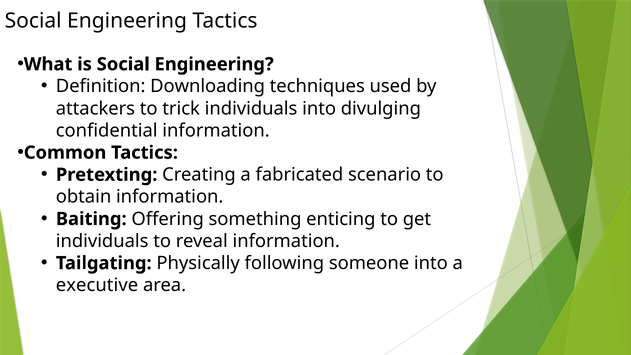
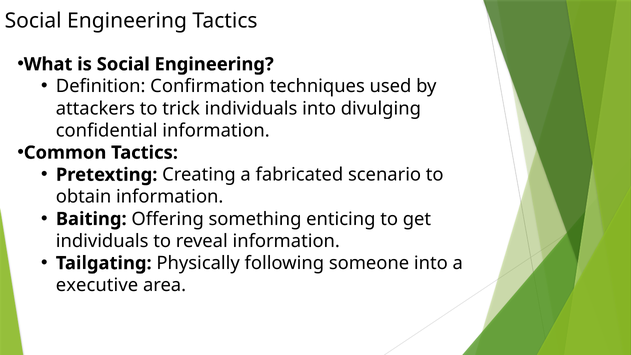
Downloading: Downloading -> Confirmation
